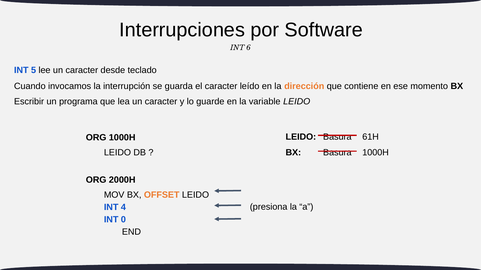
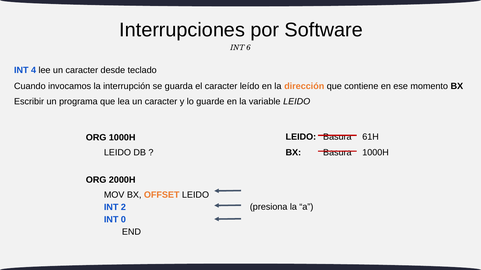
5: 5 -> 4
4: 4 -> 2
